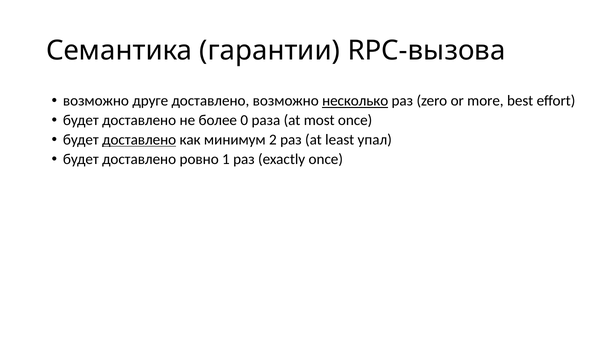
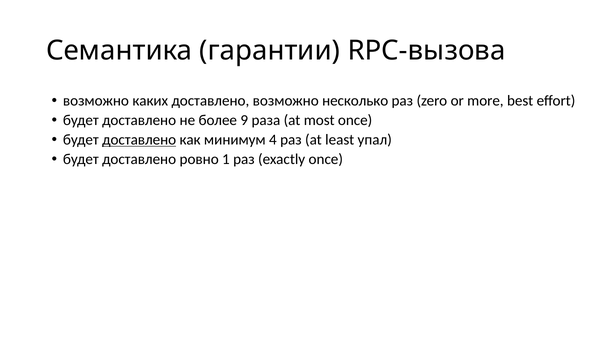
друге: друге -> каких
несколько underline: present -> none
0: 0 -> 9
2: 2 -> 4
